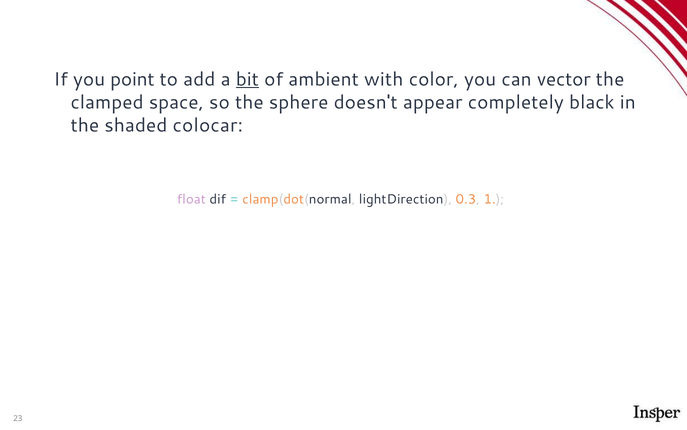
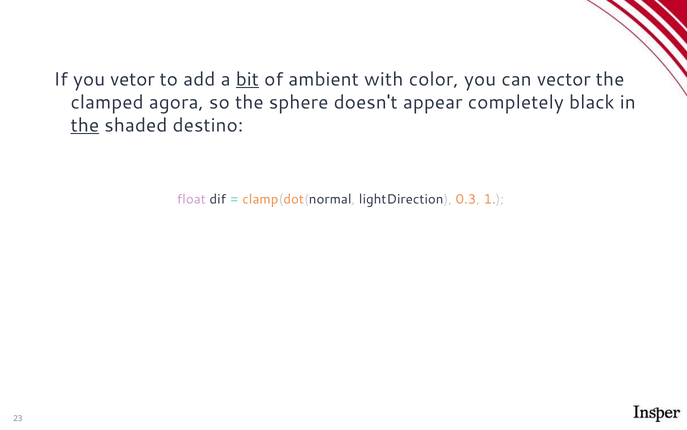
point: point -> vetor
space: space -> agora
the at (85, 125) underline: none -> present
colocar: colocar -> destino
